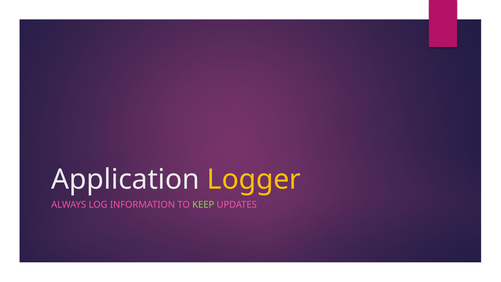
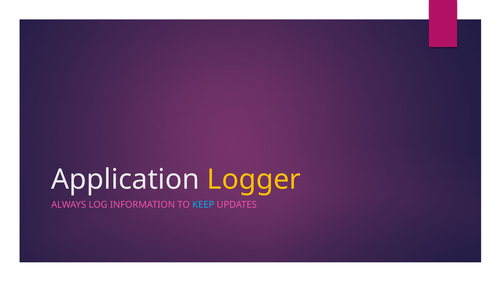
KEEP colour: light green -> light blue
